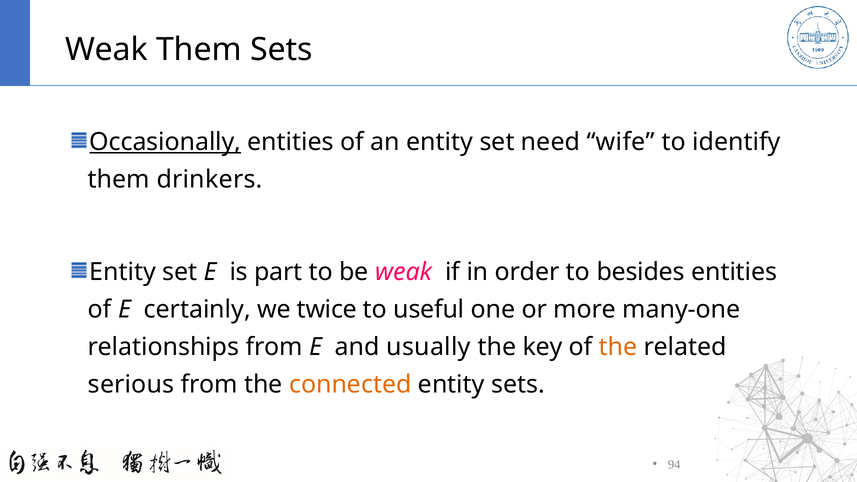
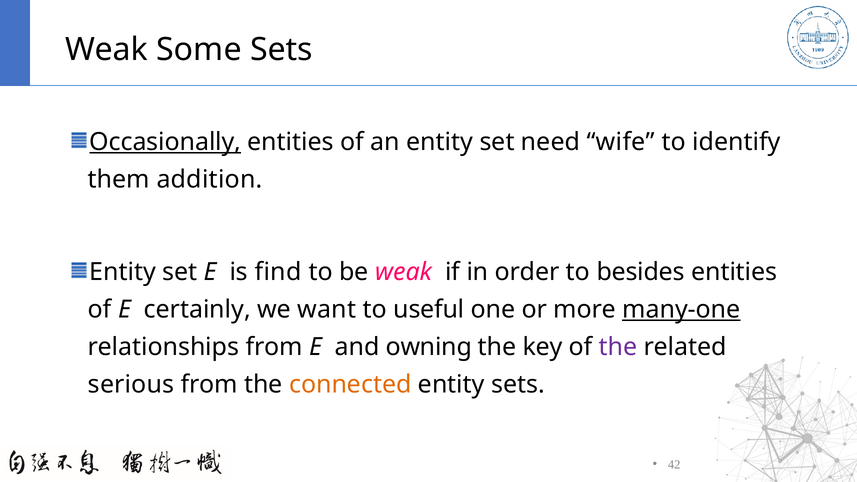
Weak Them: Them -> Some
drinkers: drinkers -> addition
part: part -> find
twice: twice -> want
many-one underline: none -> present
usually: usually -> owning
the at (618, 347) colour: orange -> purple
94: 94 -> 42
